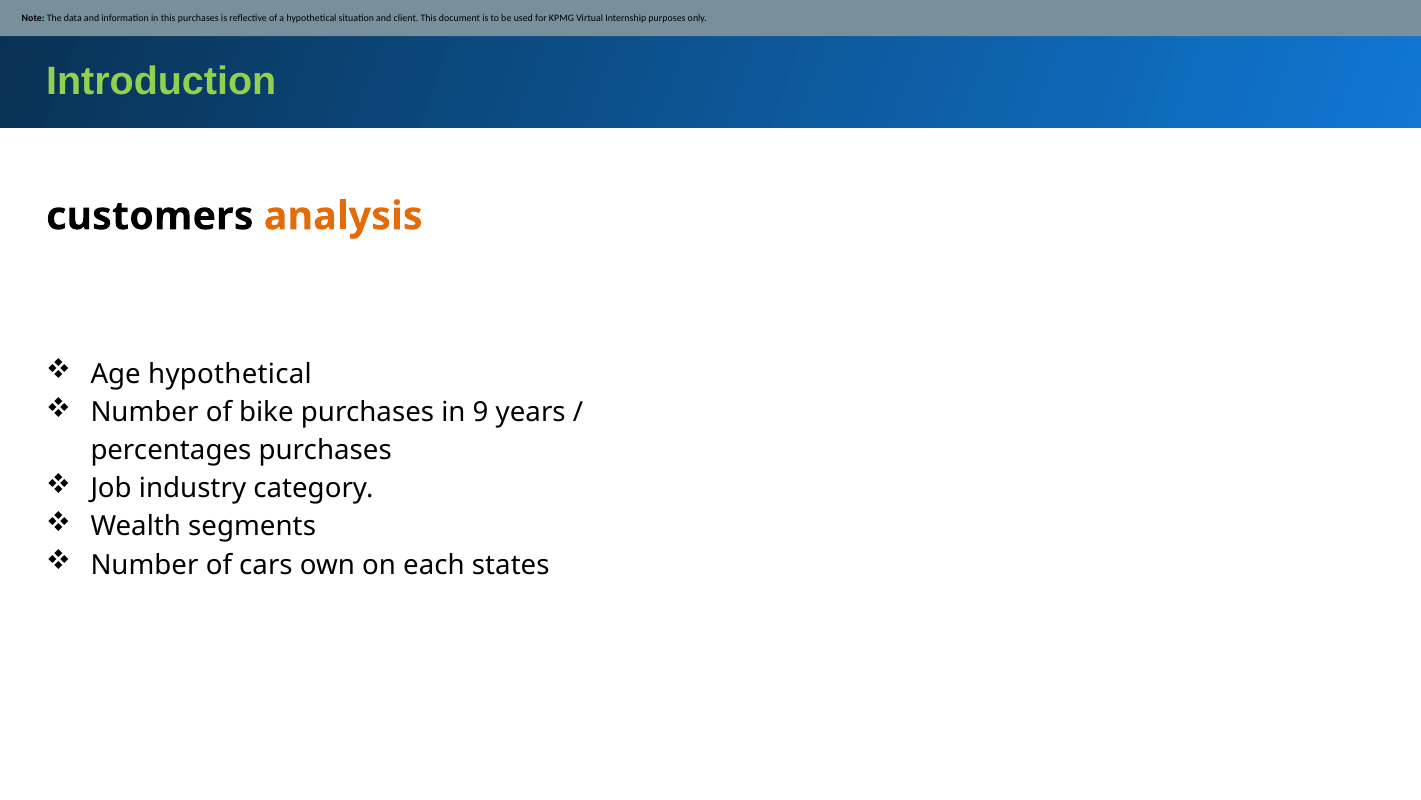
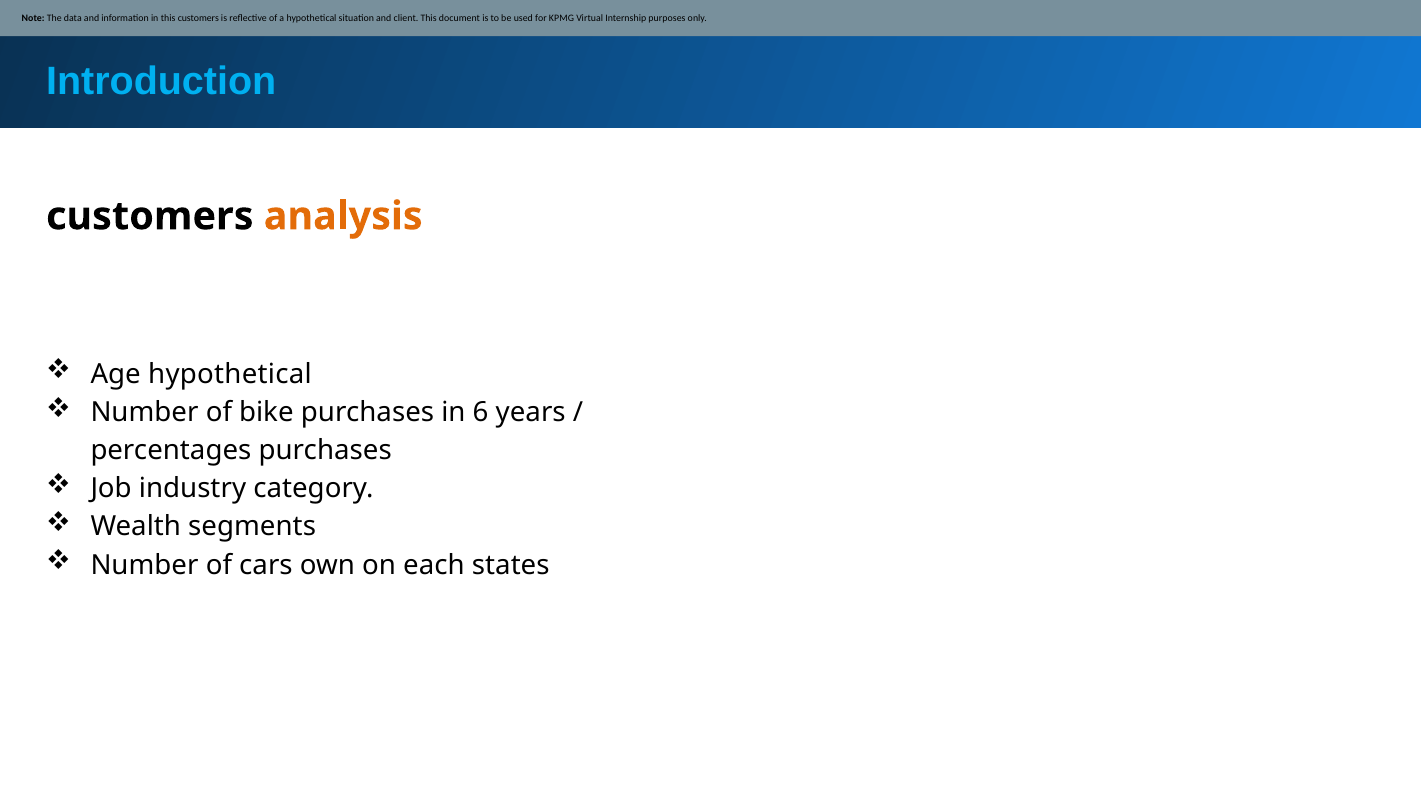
this purchases: purchases -> customers
Introduction colour: light green -> light blue
9: 9 -> 6
